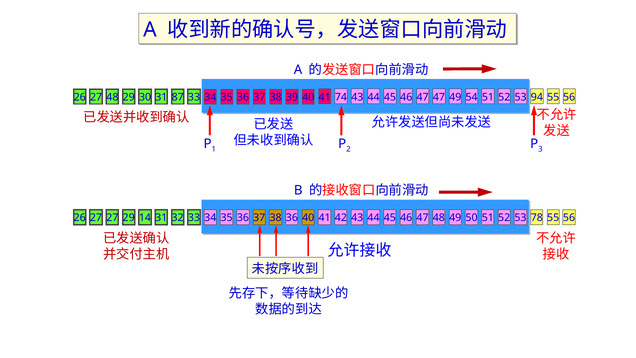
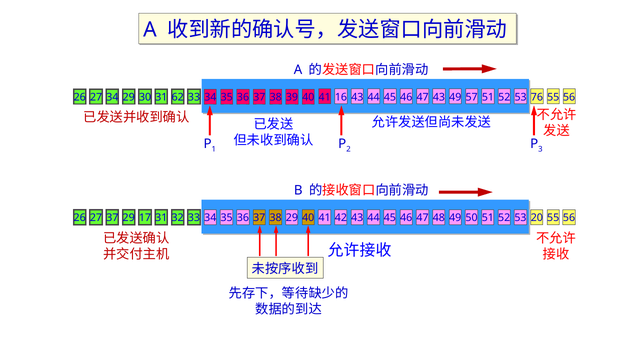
27 48: 48 -> 34
87: 87 -> 62
74: 74 -> 16
47 47: 47 -> 43
54: 54 -> 57
94: 94 -> 76
27 27: 27 -> 37
14: 14 -> 17
38 36: 36 -> 29
78: 78 -> 20
